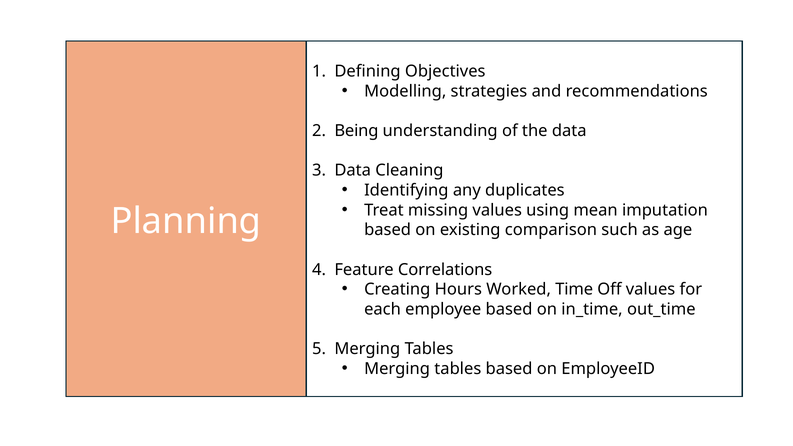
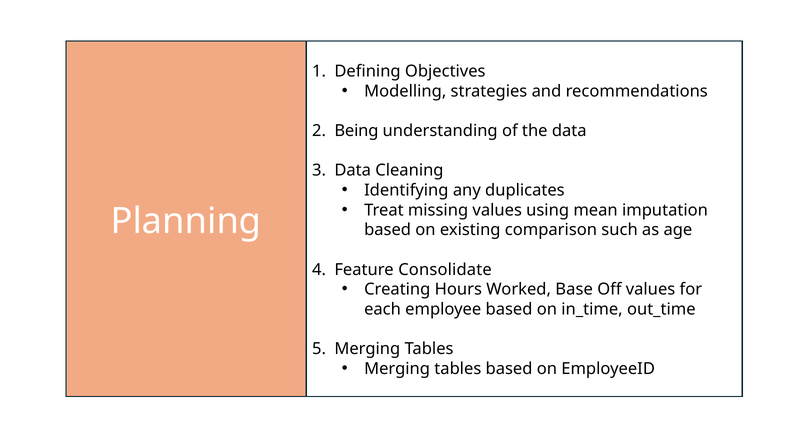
Correlations: Correlations -> Consolidate
Time: Time -> Base
